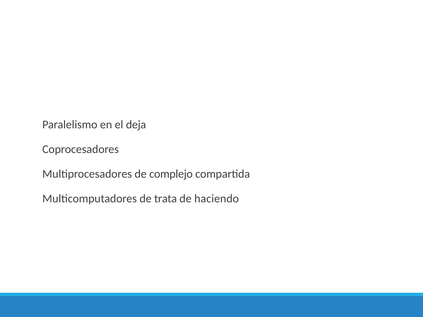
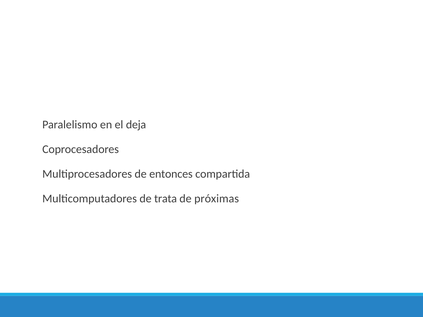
complejo: complejo -> entonces
haciendo: haciendo -> próximas
